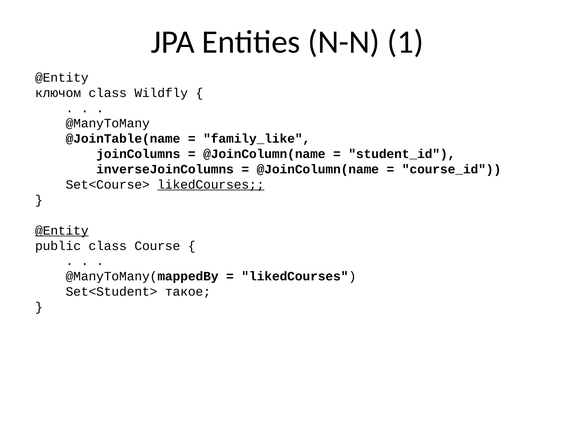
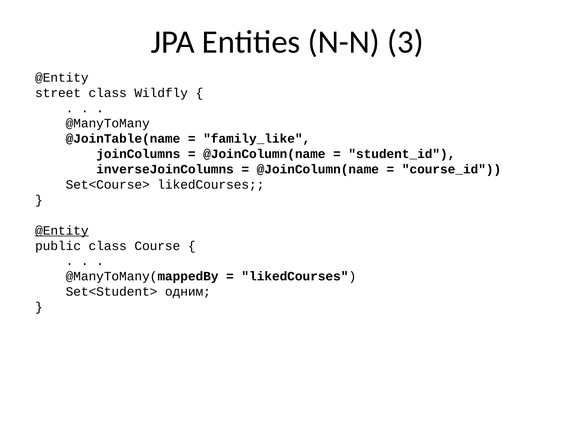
1: 1 -> 3
ключом: ключом -> street
likedCourses at (211, 185) underline: present -> none
такое: такое -> одним
